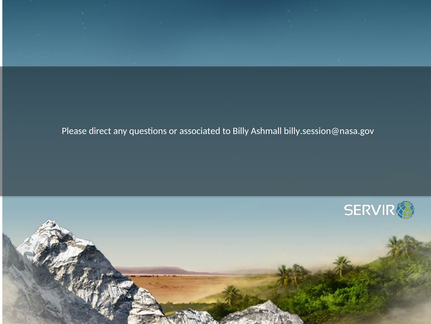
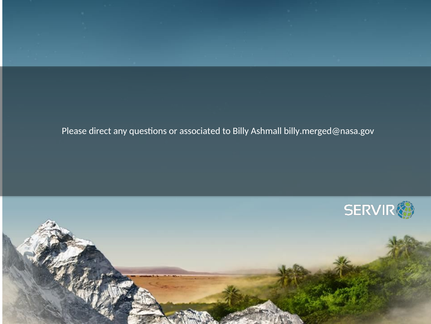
billy.session@nasa.gov: billy.session@nasa.gov -> billy.merged@nasa.gov
